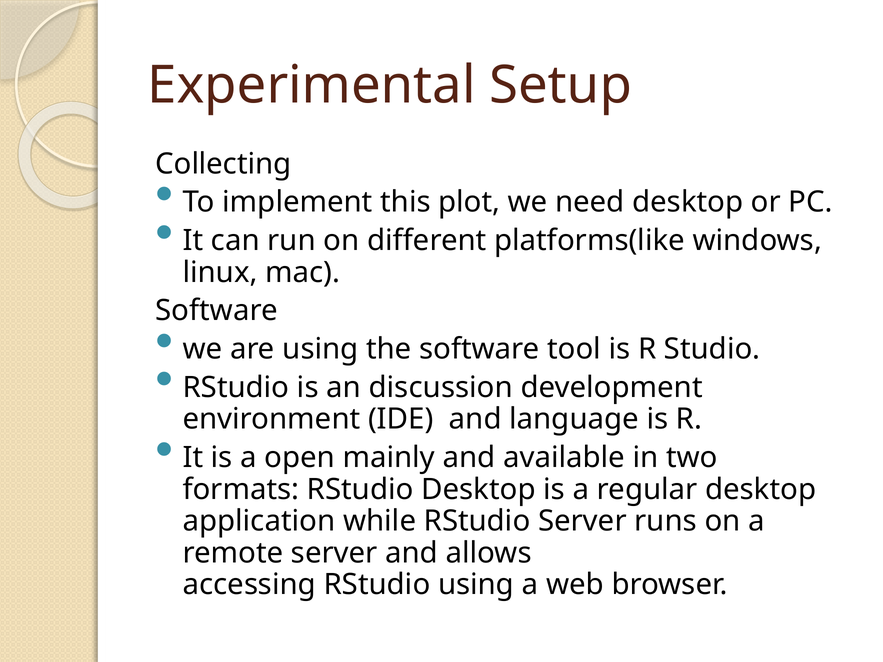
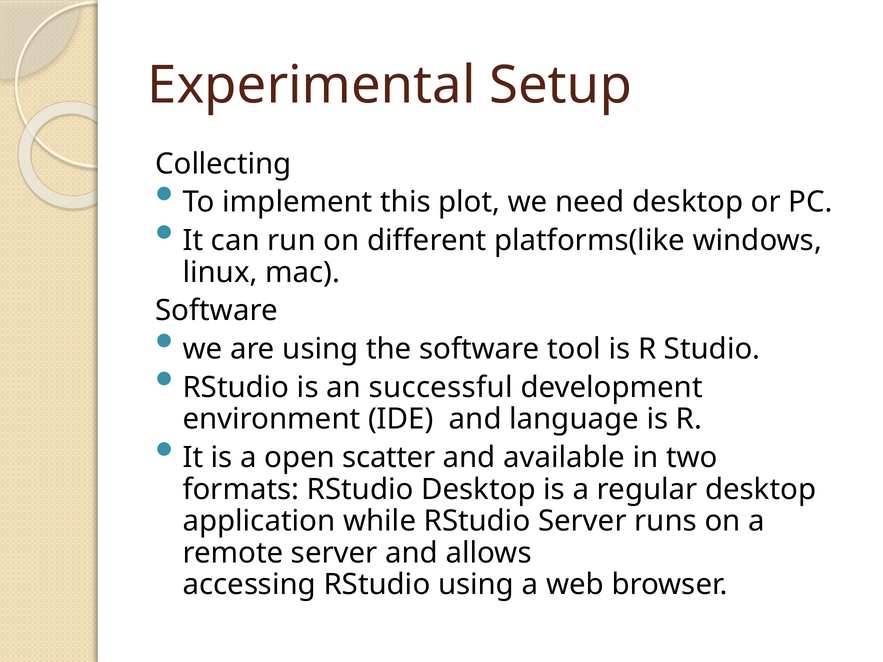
discussion: discussion -> successful
mainly: mainly -> scatter
